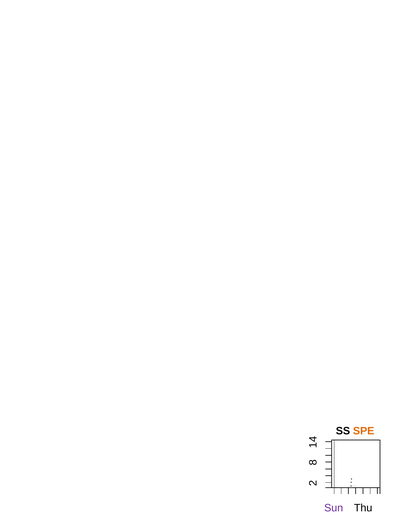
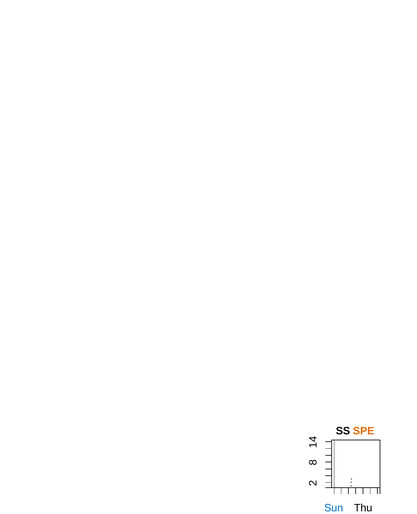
Sun colour: purple -> blue
